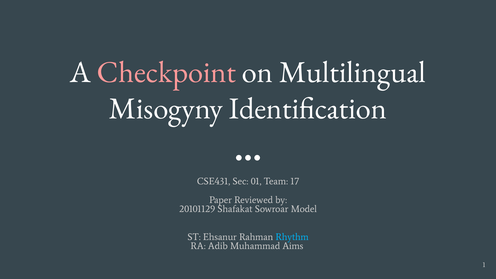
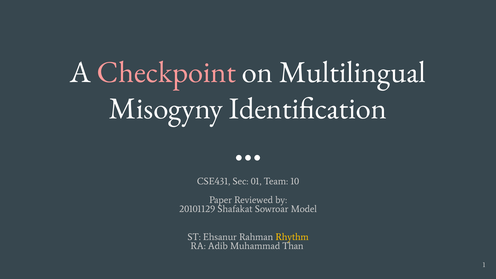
17: 17 -> 10
Rhythm colour: light blue -> yellow
Aims: Aims -> Than
